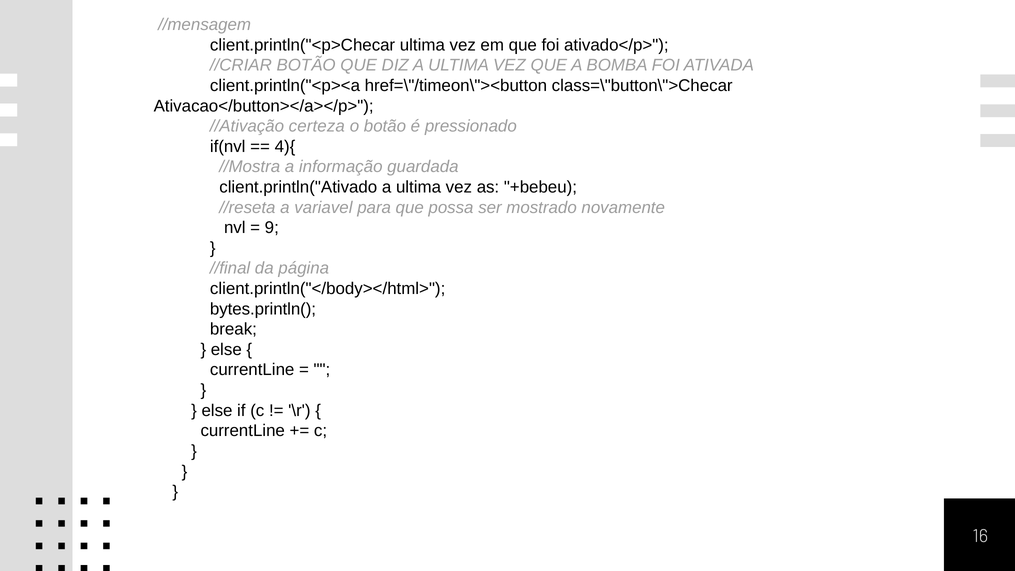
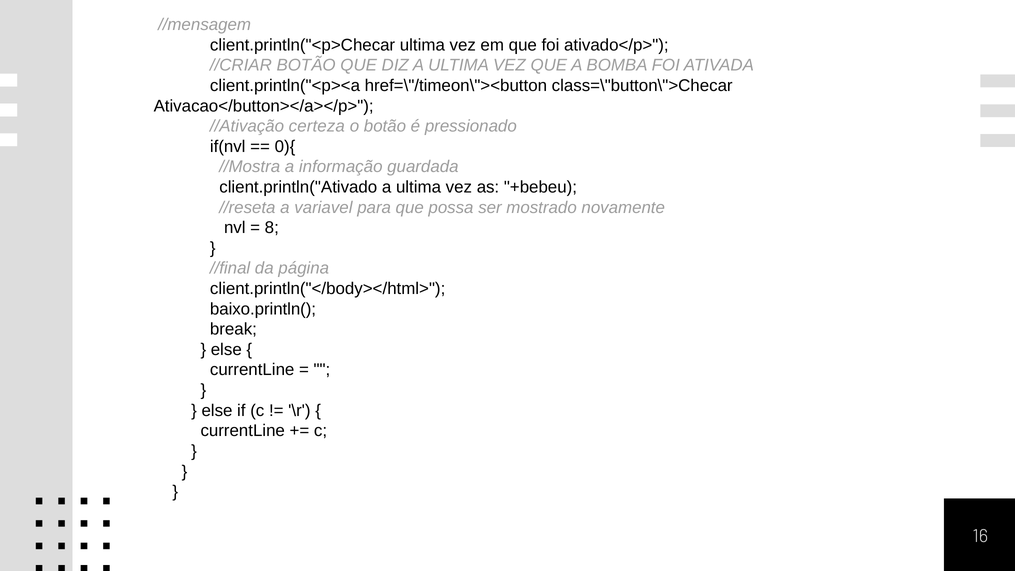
4){: 4){ -> 0){
9: 9 -> 8
bytes.println(: bytes.println( -> baixo.println(
